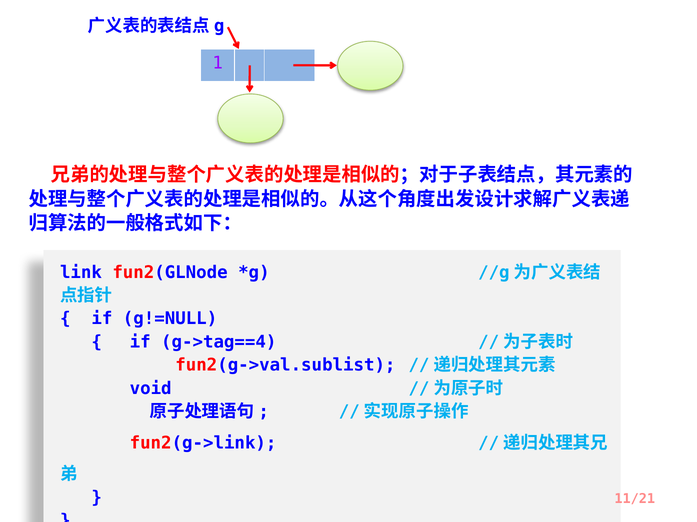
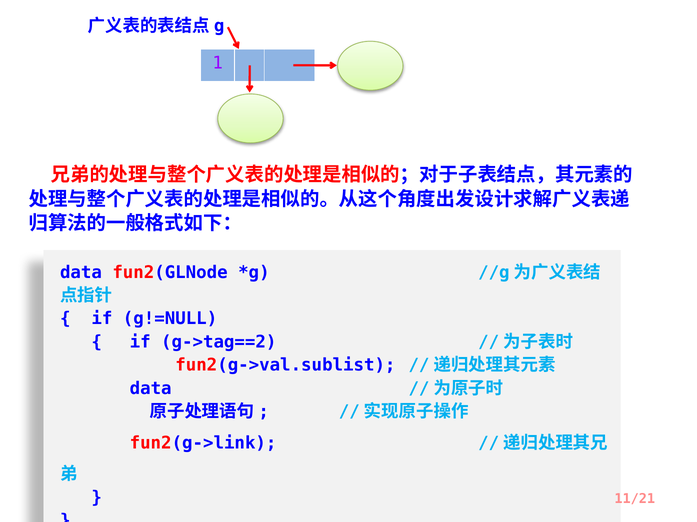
link at (81, 273): link -> data
g->tag==4: g->tag==4 -> g->tag==2
void at (151, 389): void -> data
